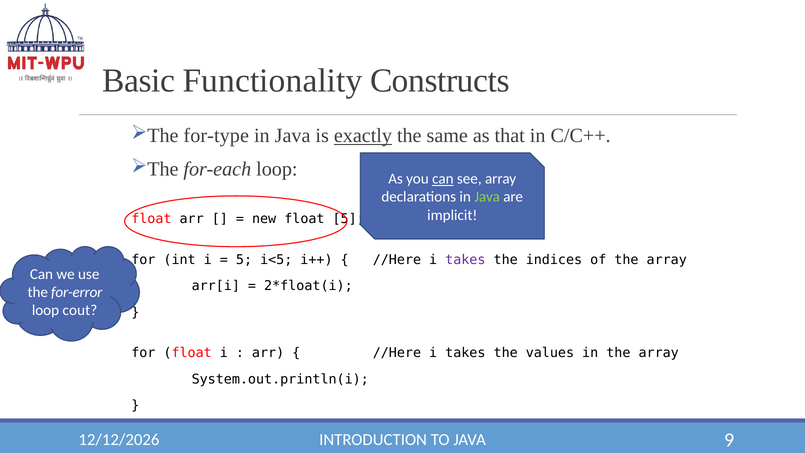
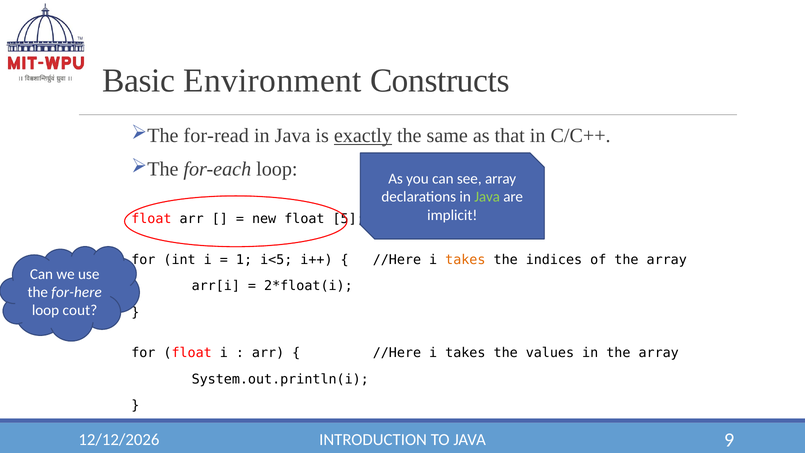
Functionality: Functionality -> Environment
for-type: for-type -> for-read
can at (443, 179) underline: present -> none
5 at (244, 260): 5 -> 1
takes at (465, 260) colour: purple -> orange
for-error: for-error -> for-here
